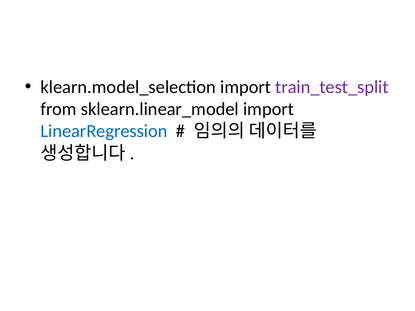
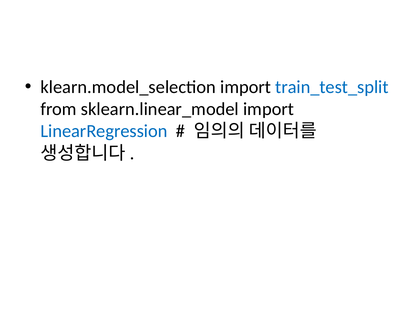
train_test_split colour: purple -> blue
